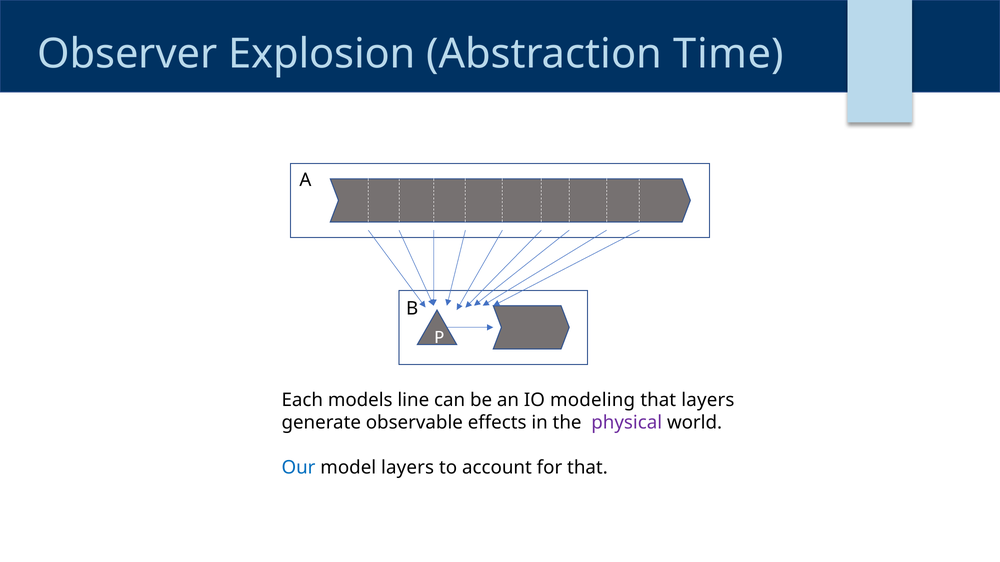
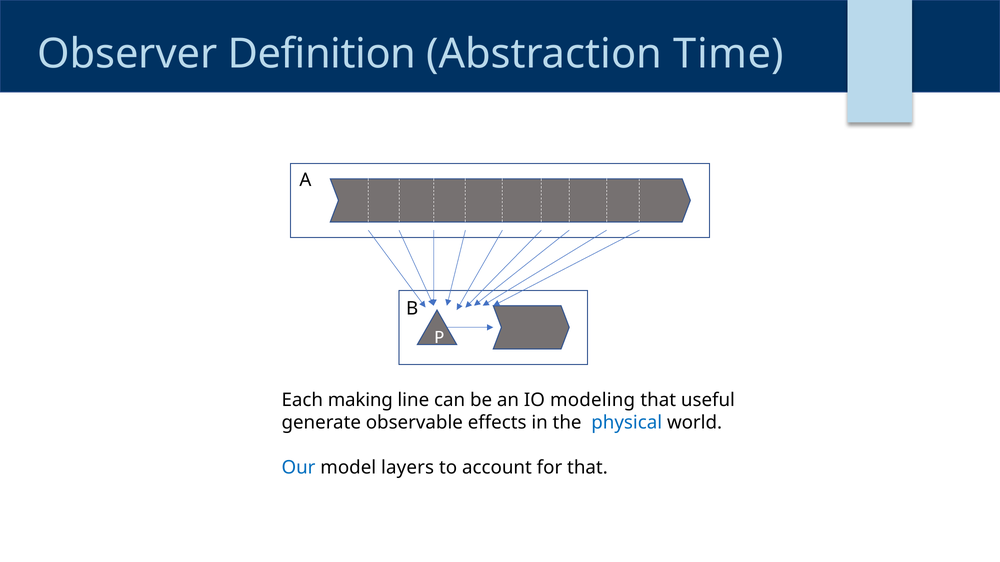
Explosion: Explosion -> Definition
models: models -> making
that layers: layers -> useful
physical colour: purple -> blue
